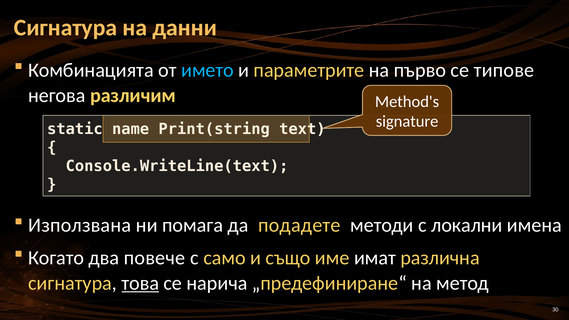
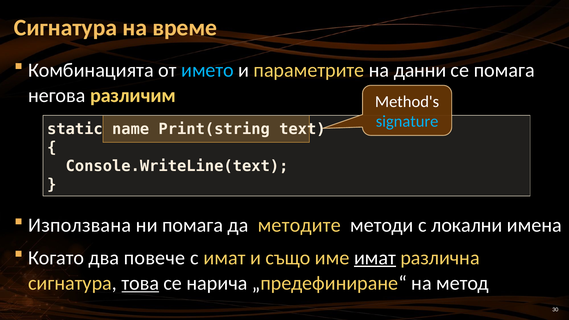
данни: данни -> време
първо: първо -> данни
се типове: типове -> помага
signature colour: white -> light blue
подадете: подадете -> методите
с само: само -> имат
имат at (375, 258) underline: none -> present
